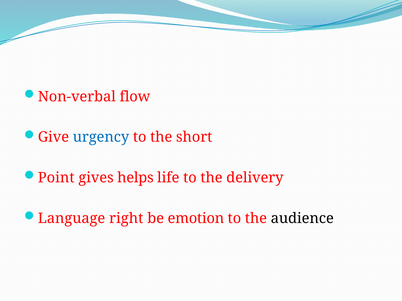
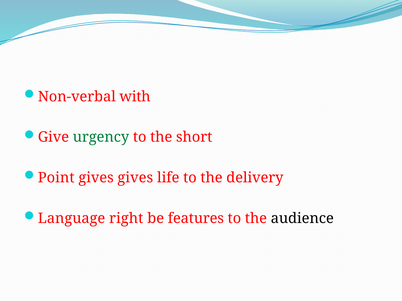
flow: flow -> with
urgency colour: blue -> green
gives helps: helps -> gives
emotion: emotion -> features
